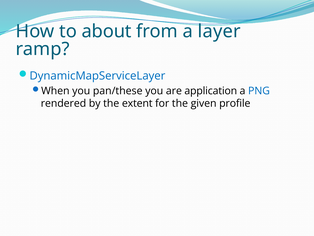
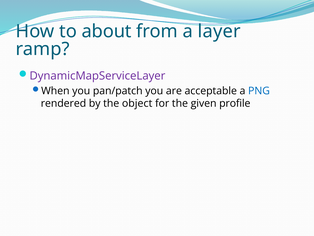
DynamicMapServiceLayer colour: blue -> purple
pan/these: pan/these -> pan/patch
application: application -> acceptable
extent: extent -> object
